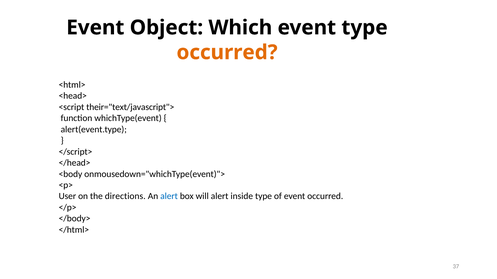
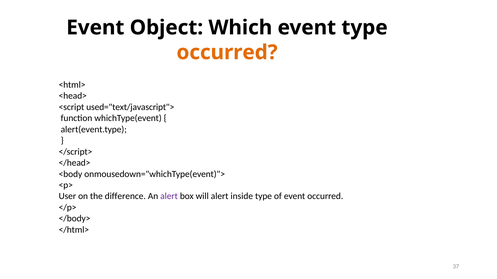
their="text/javascript">: their="text/javascript"> -> used="text/javascript">
directions: directions -> difference
alert at (169, 197) colour: blue -> purple
